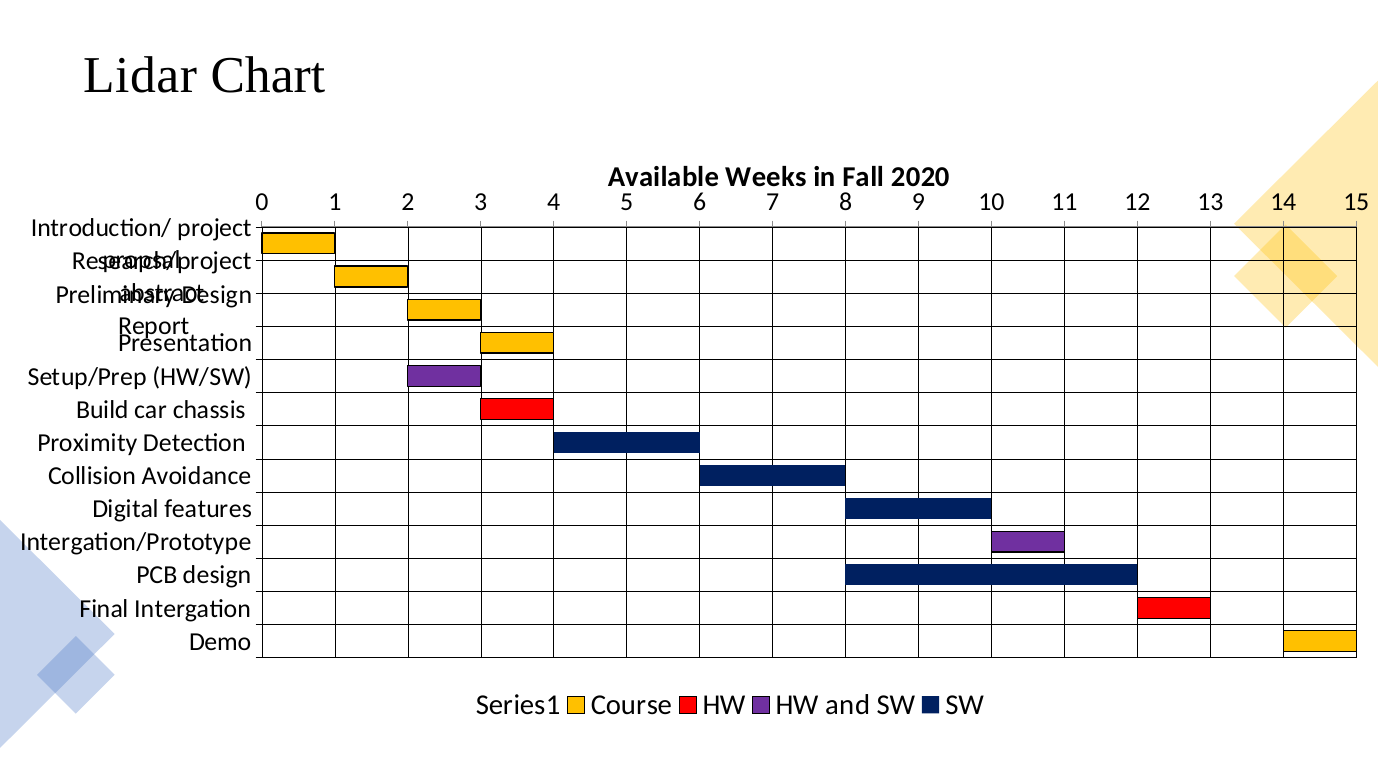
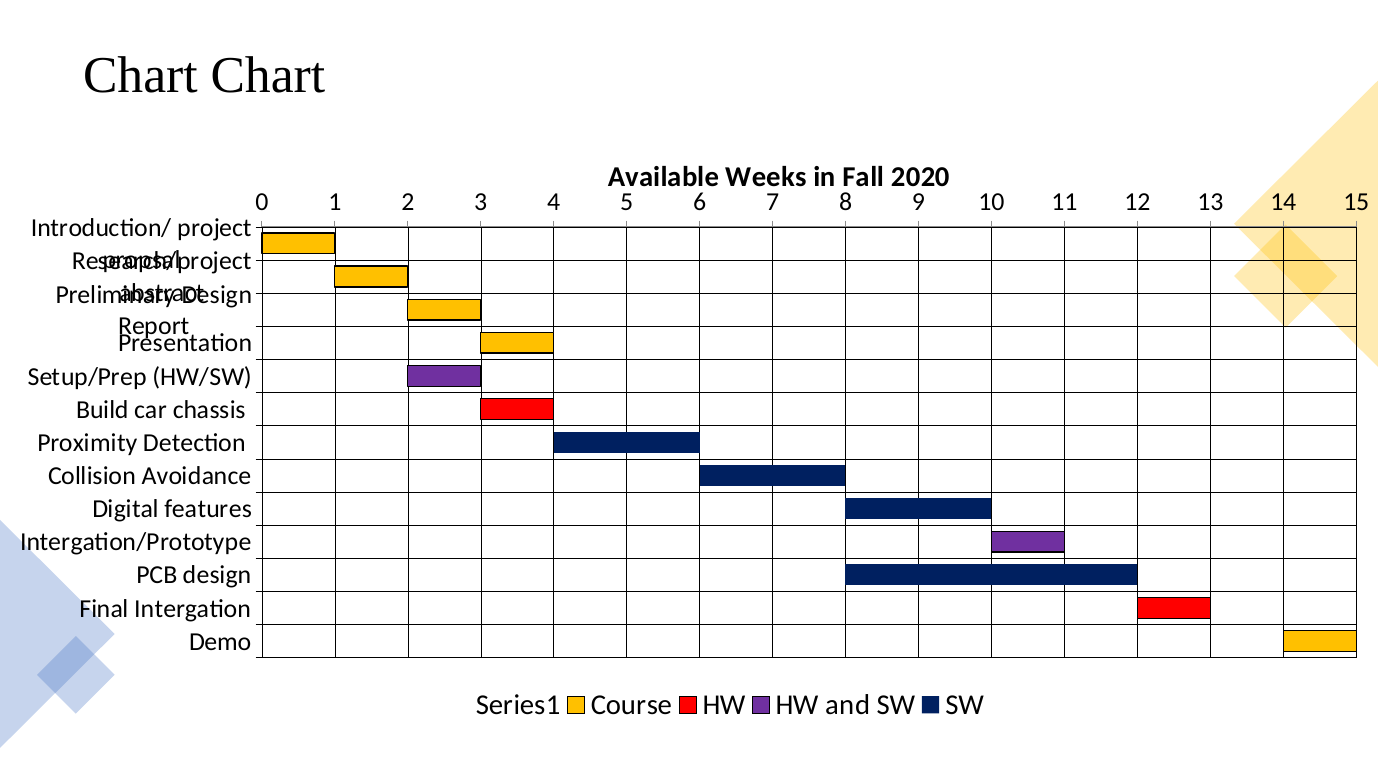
Lidar at (140, 76): Lidar -> Chart
